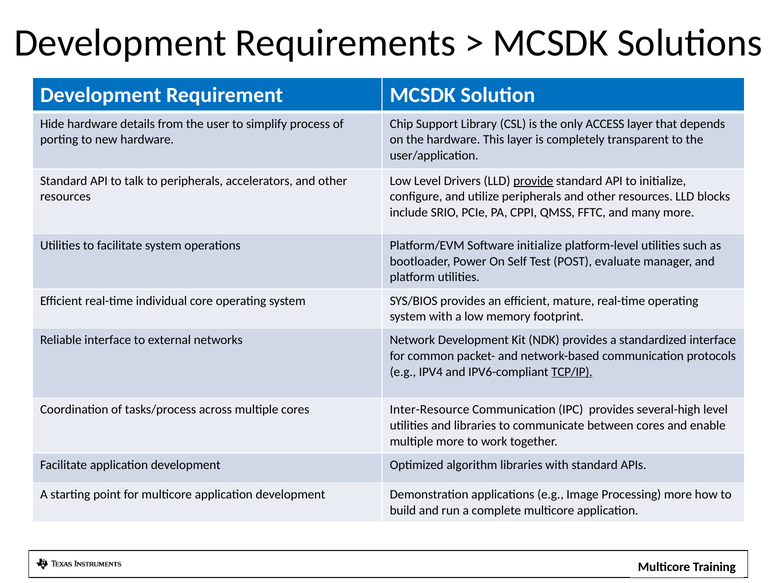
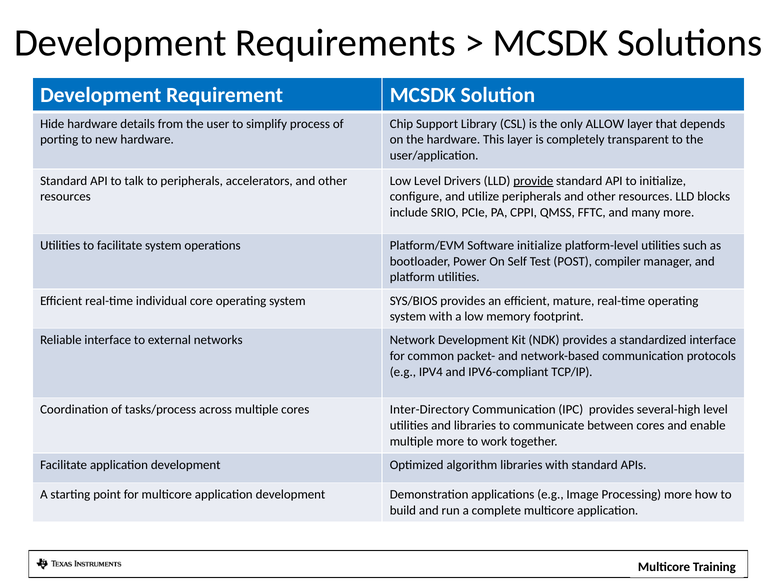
ACCESS: ACCESS -> ALLOW
evaluate: evaluate -> compiler
TCP/IP underline: present -> none
Inter-Resource: Inter-Resource -> Inter-Directory
